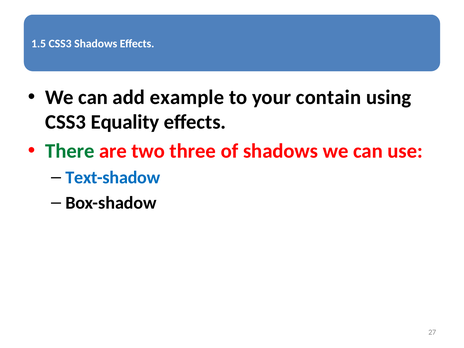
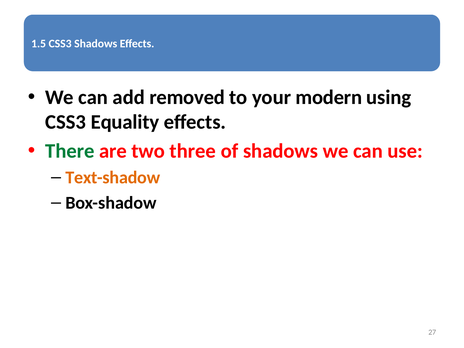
example: example -> removed
contain: contain -> modern
Text-shadow colour: blue -> orange
